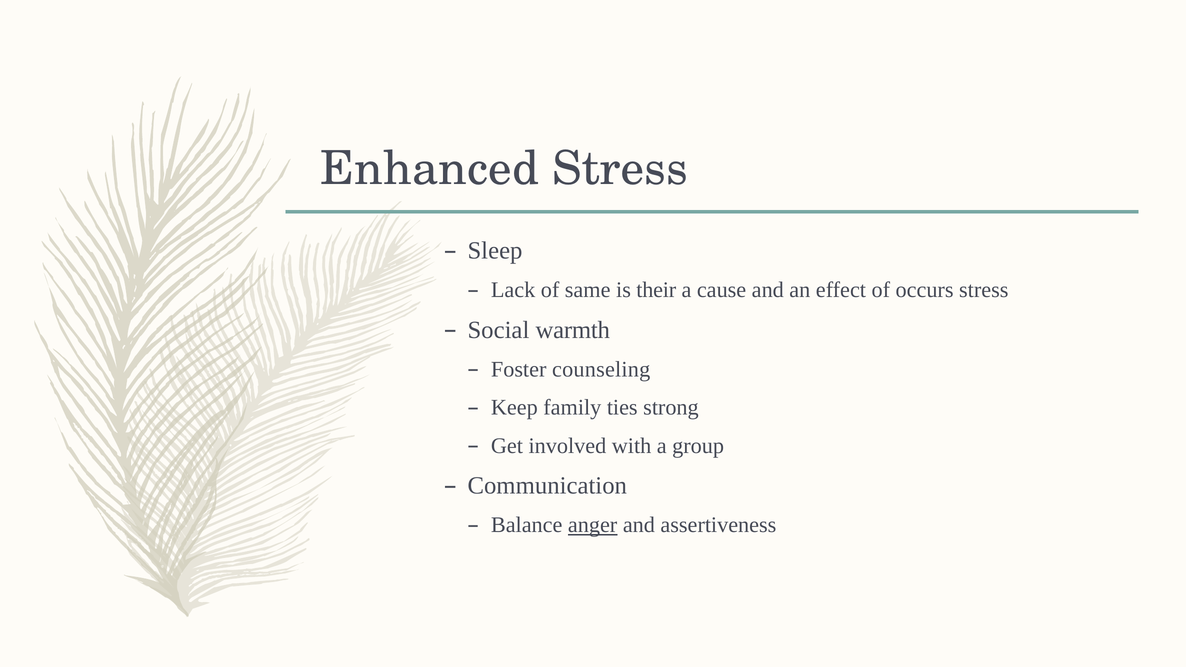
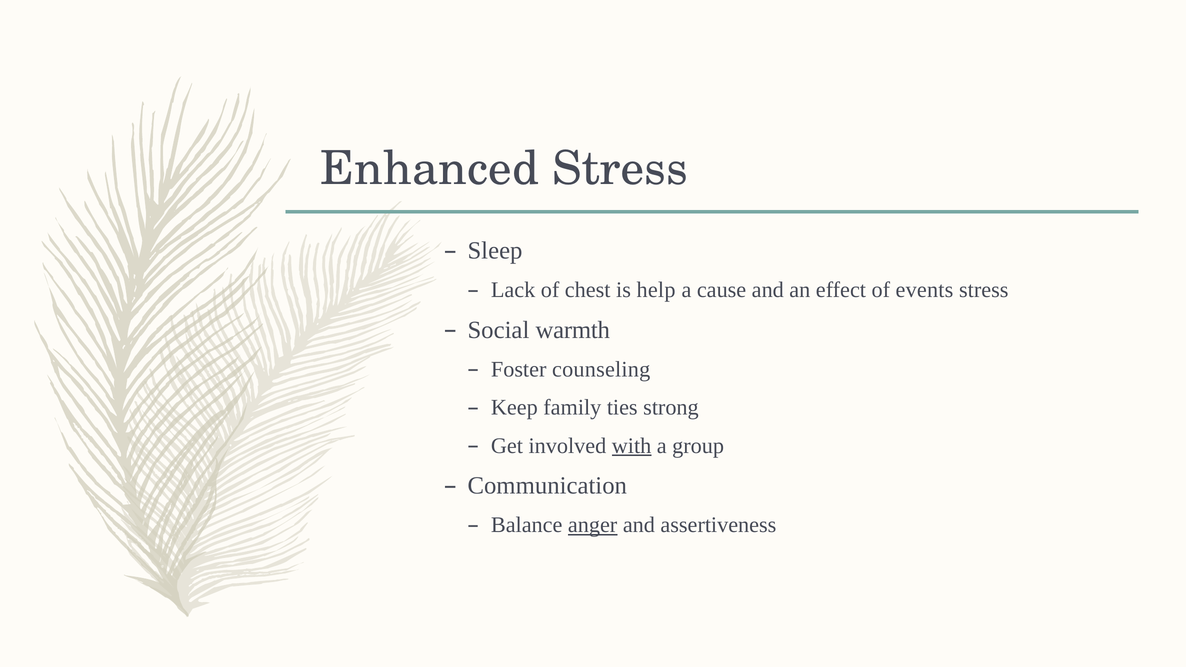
same: same -> chest
their: their -> help
occurs: occurs -> events
with underline: none -> present
